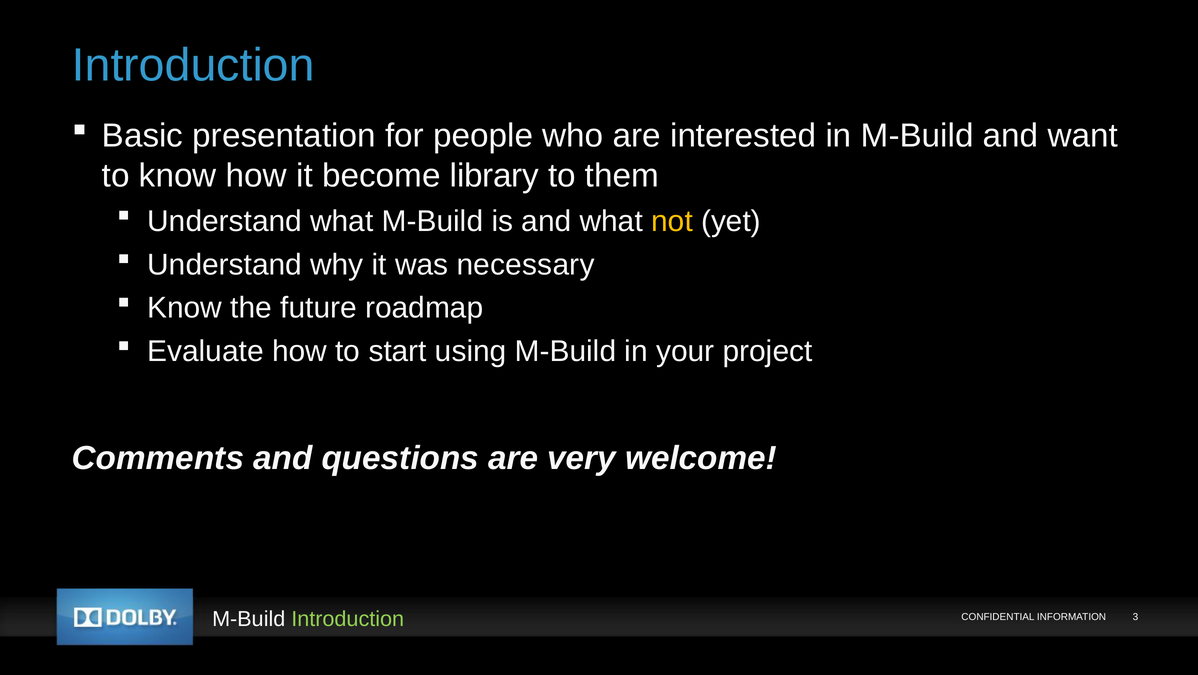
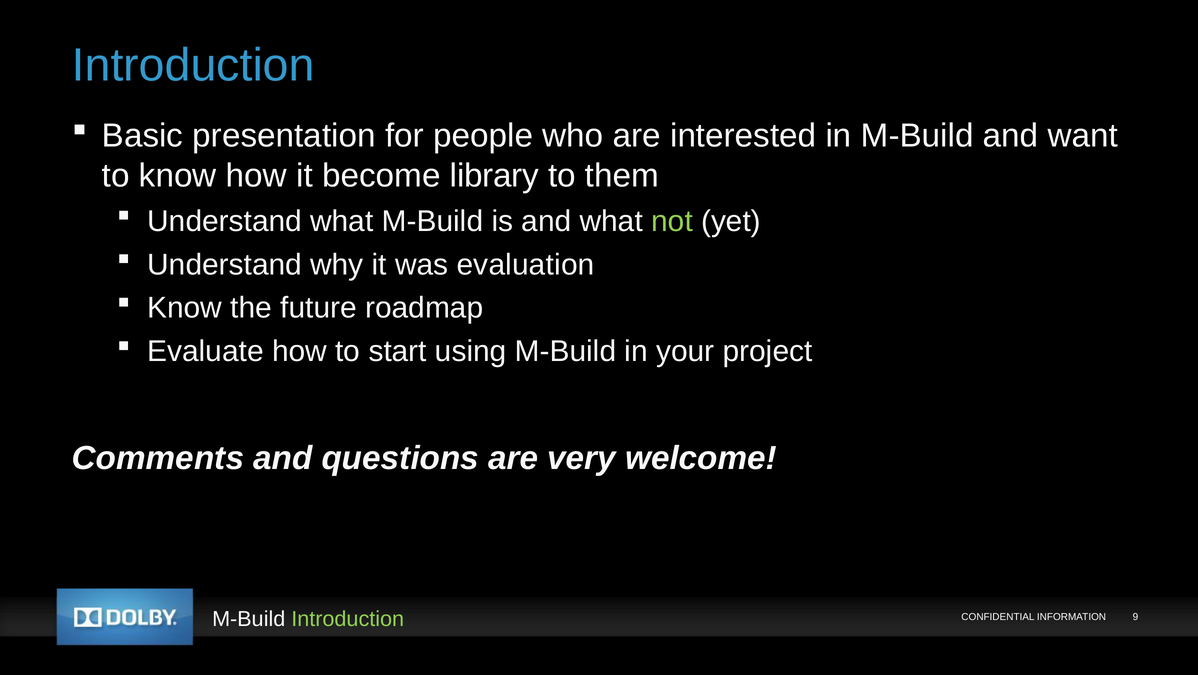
not colour: yellow -> light green
necessary: necessary -> evaluation
3: 3 -> 9
